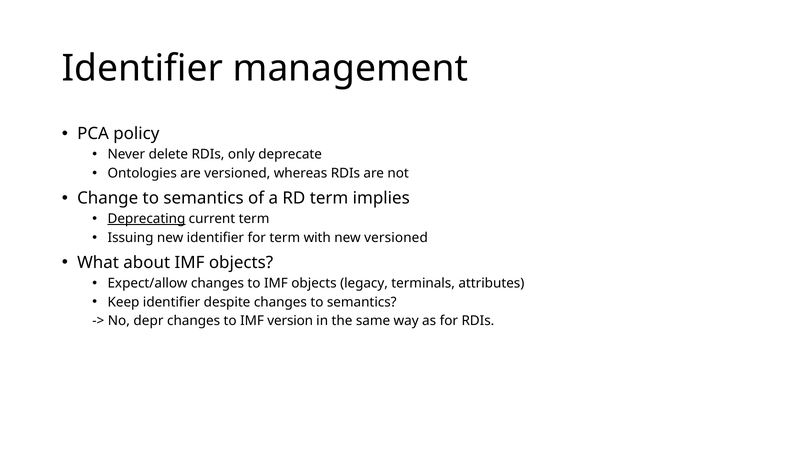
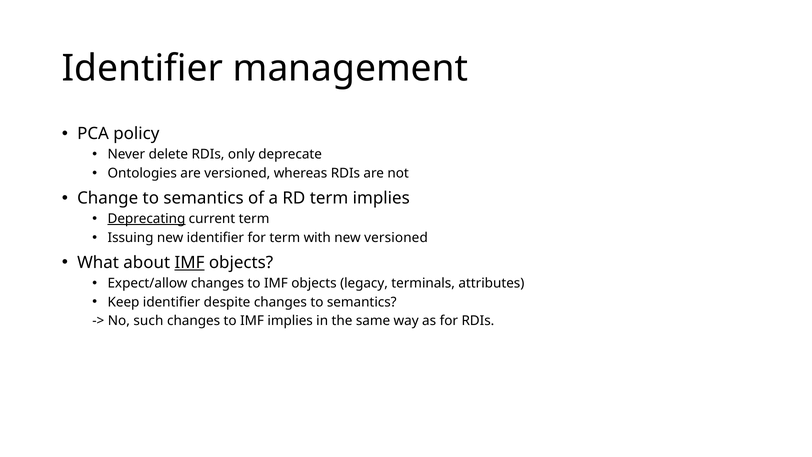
IMF at (190, 262) underline: none -> present
depr: depr -> such
IMF version: version -> implies
